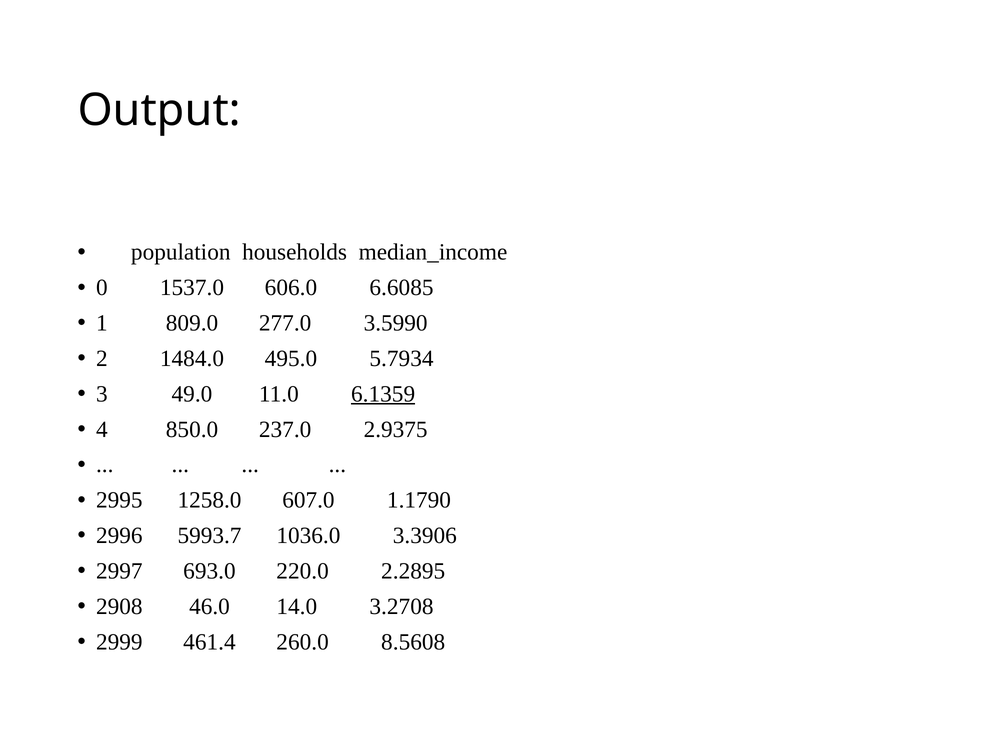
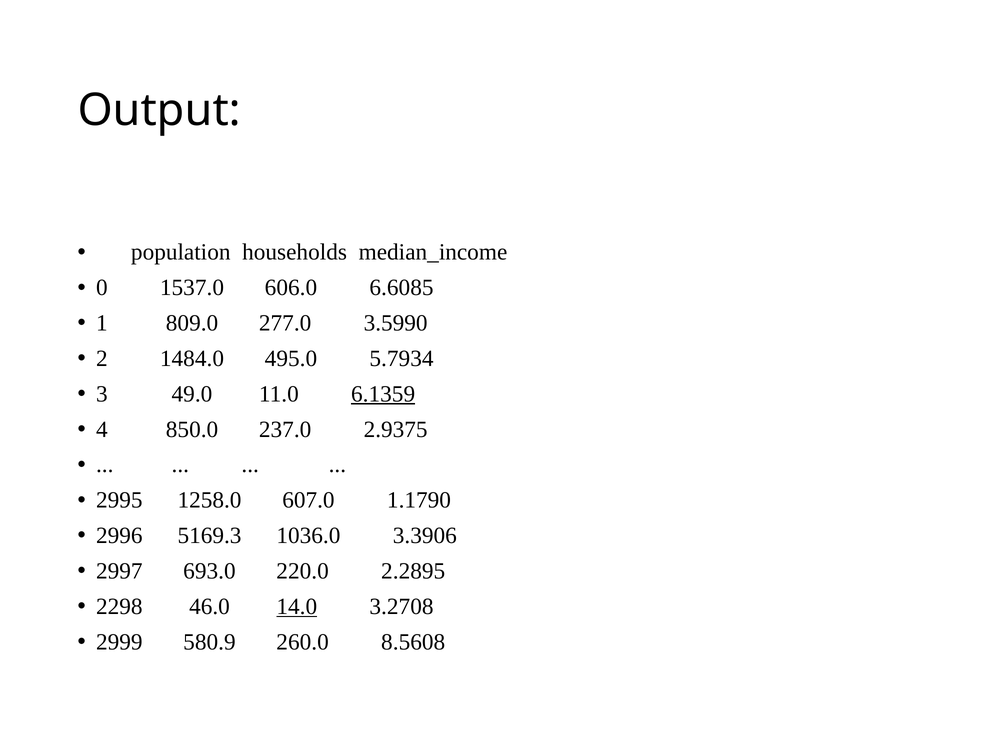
5993.7: 5993.7 -> 5169.3
2908: 2908 -> 2298
14.0 underline: none -> present
461.4: 461.4 -> 580.9
